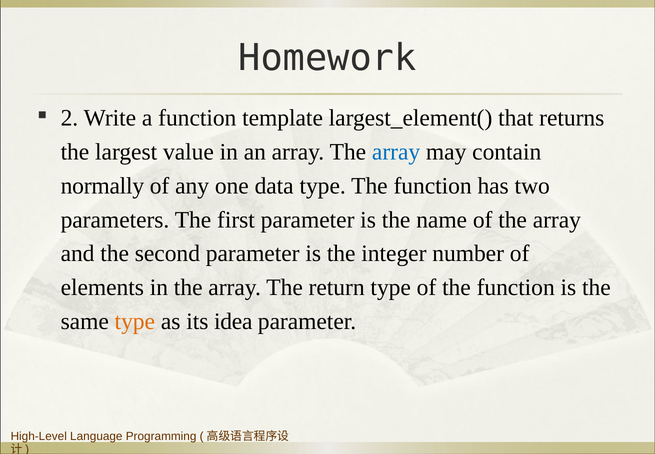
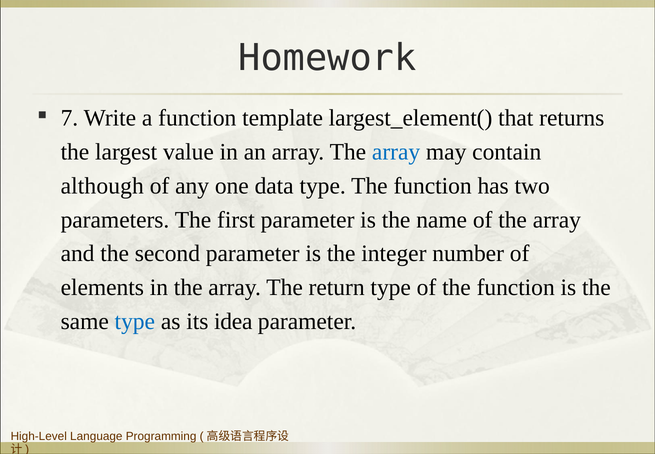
2: 2 -> 7
normally: normally -> although
type at (135, 321) colour: orange -> blue
